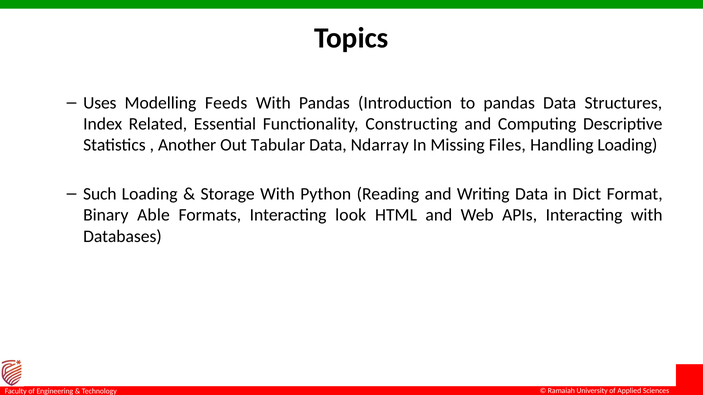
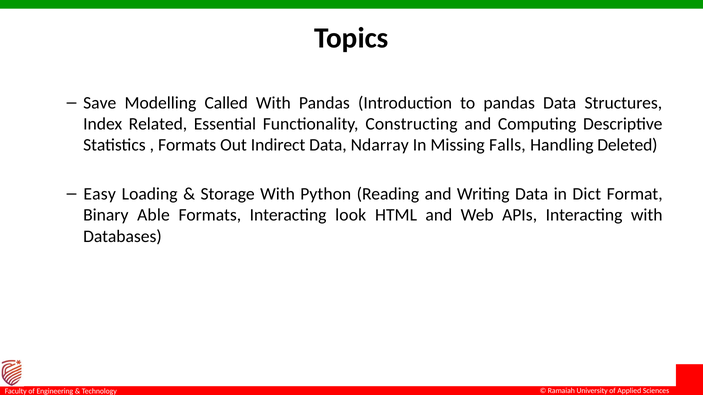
Uses: Uses -> Save
Feeds: Feeds -> Called
Another at (187, 145): Another -> Formats
Tabular: Tabular -> Indirect
Files: Files -> Falls
Handling Loading: Loading -> Deleted
Such: Such -> Easy
